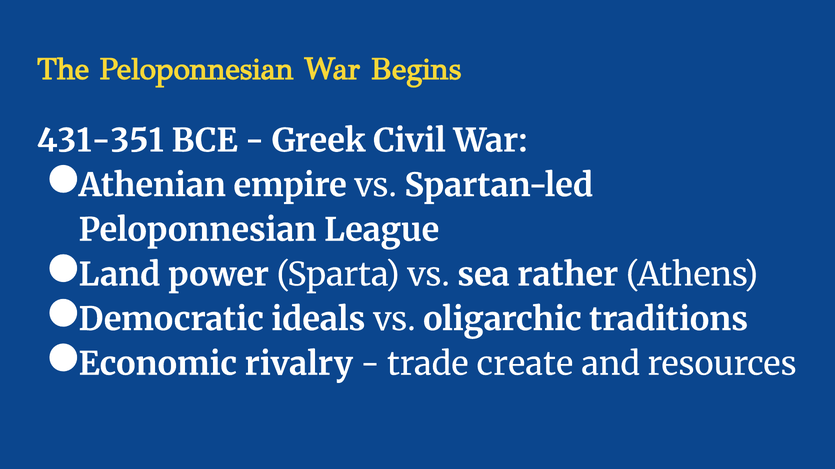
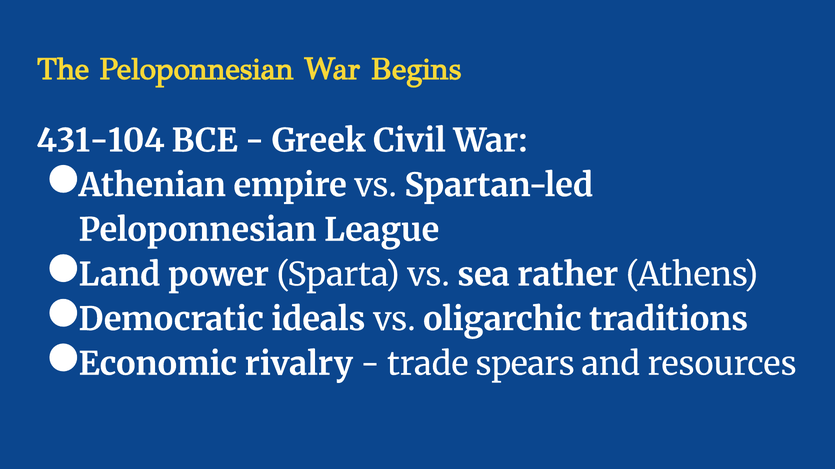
431-351: 431-351 -> 431-104
create: create -> spears
